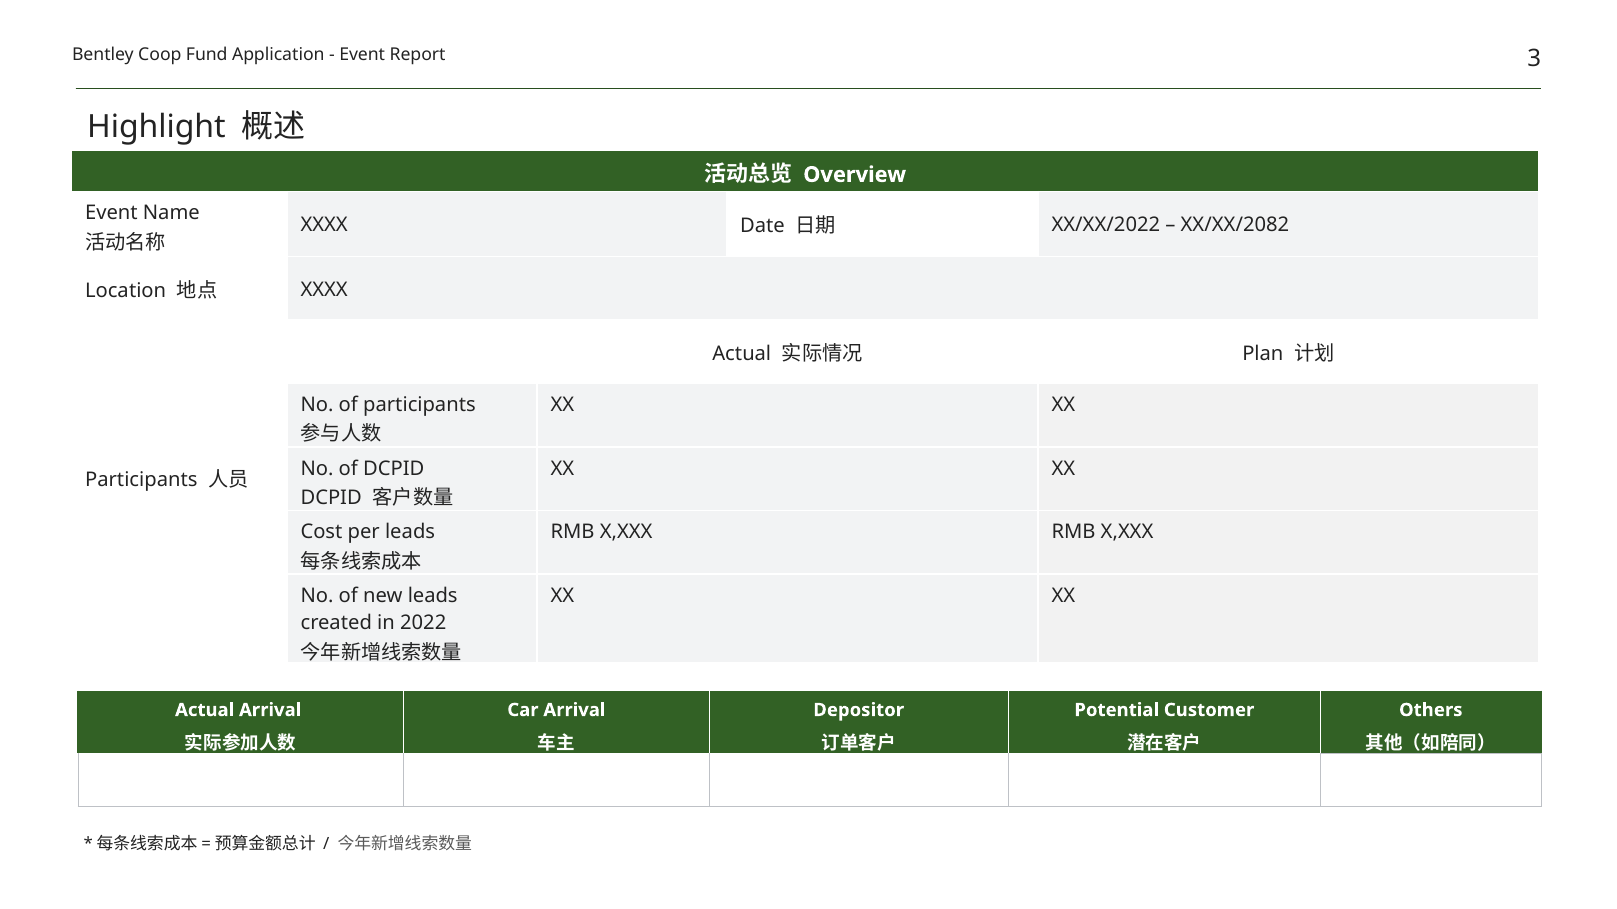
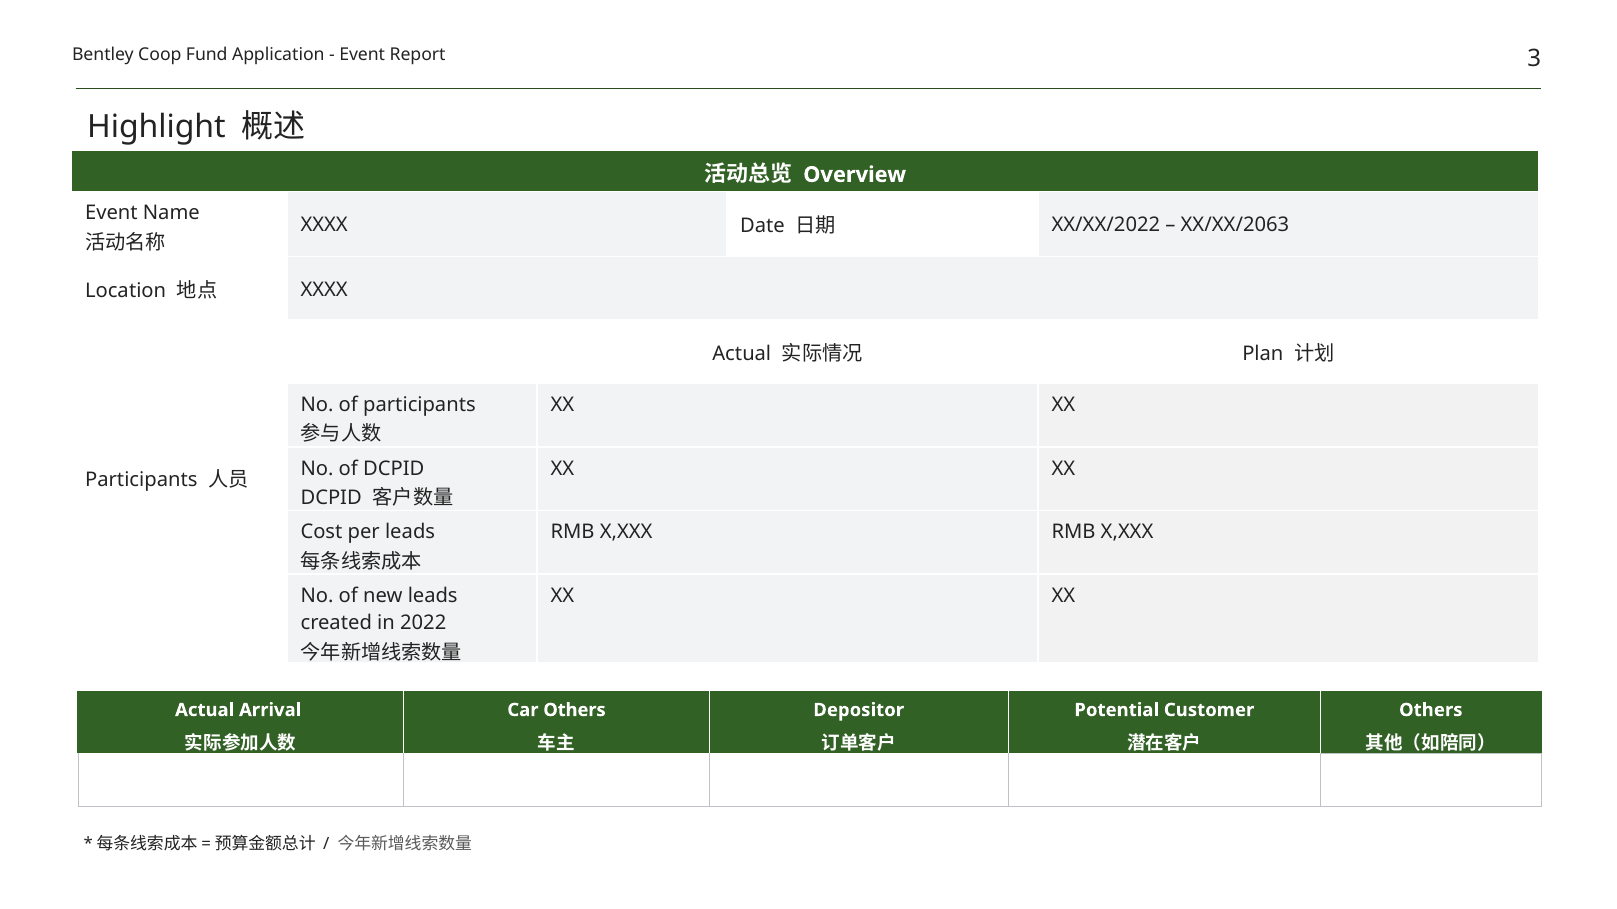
XX/XX/2082: XX/XX/2082 -> XX/XX/2063
Car Arrival: Arrival -> Others
